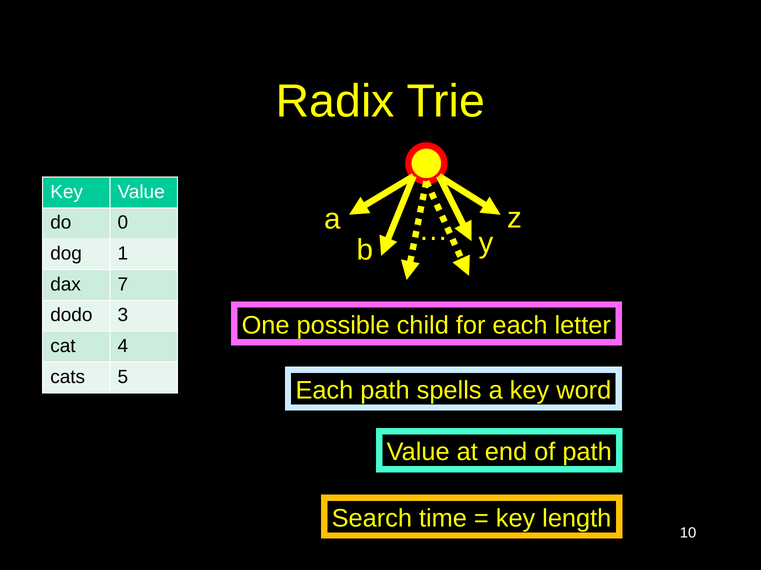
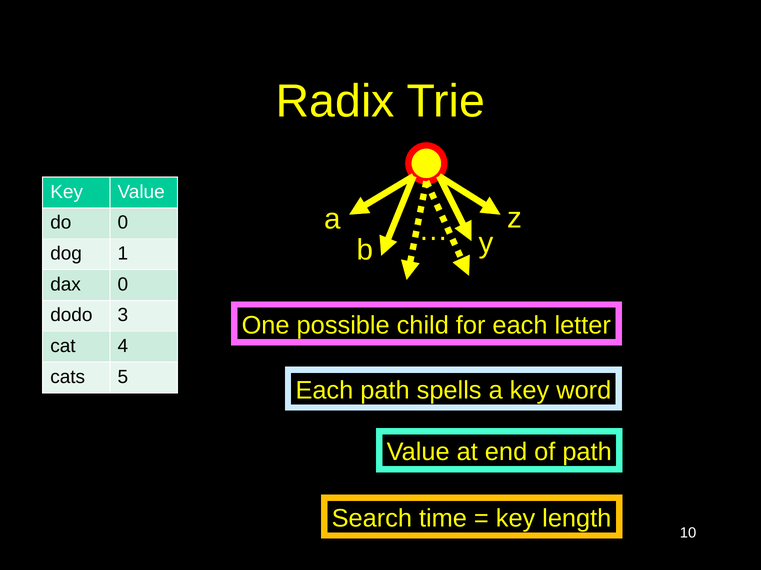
dax 7: 7 -> 0
